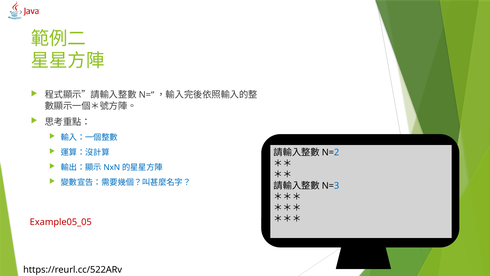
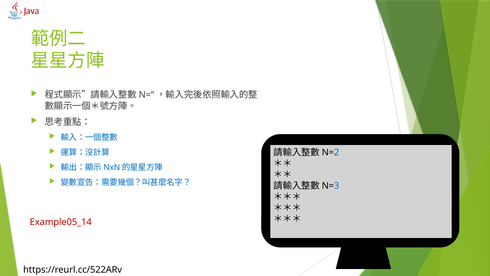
Example05_05: Example05_05 -> Example05_14
